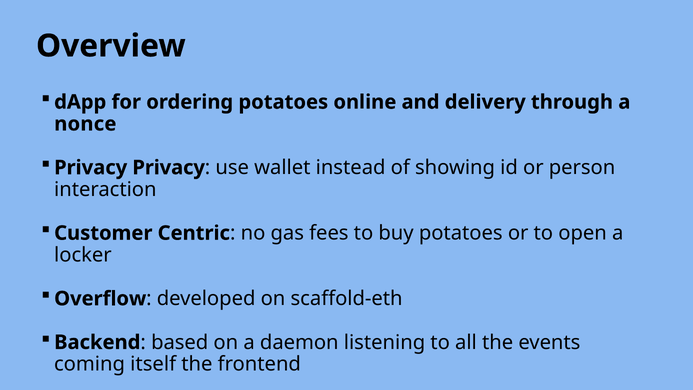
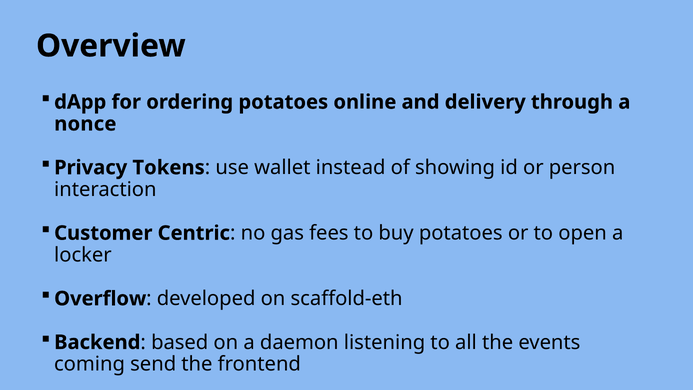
Privacy Privacy: Privacy -> Tokens
itself: itself -> send
